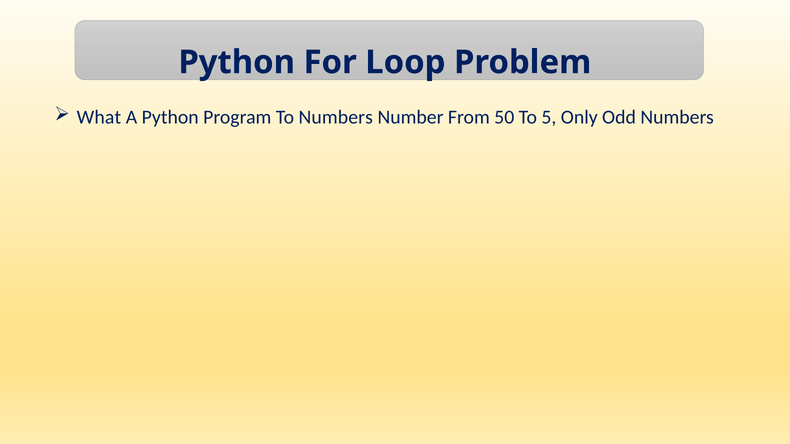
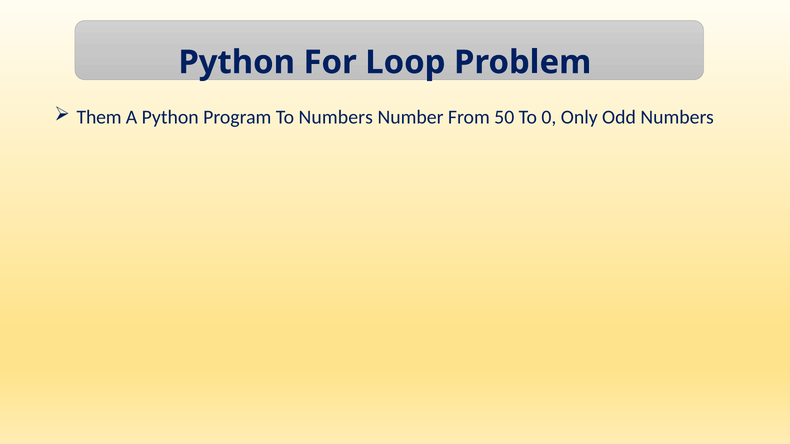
What: What -> Them
5: 5 -> 0
